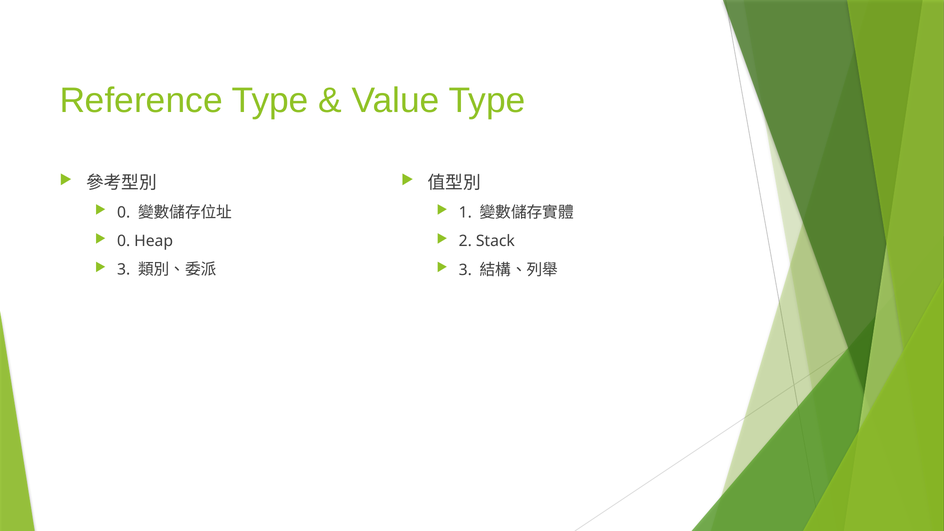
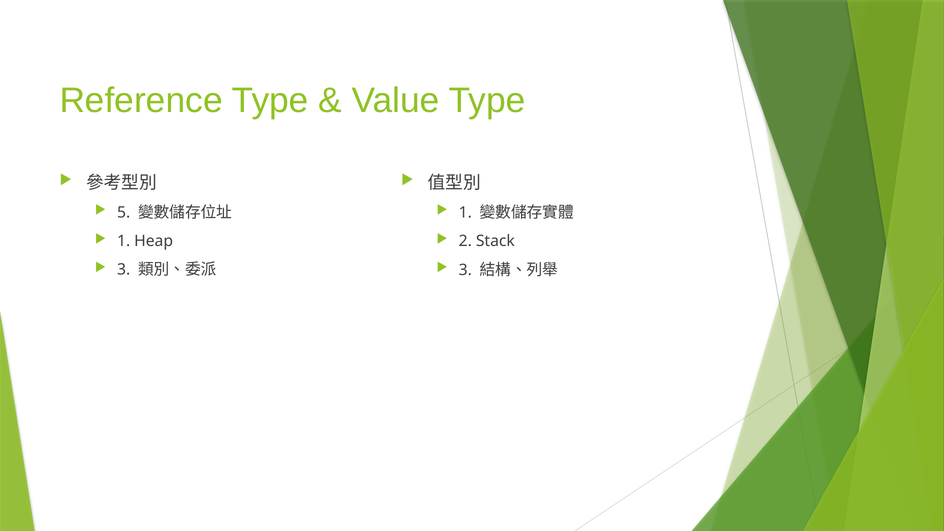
0 at (124, 212): 0 -> 5
0 at (124, 241): 0 -> 1
